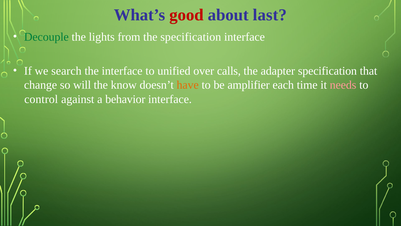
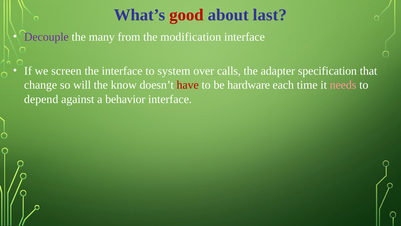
Decouple colour: green -> purple
lights: lights -> many
the specification: specification -> modification
search: search -> screen
unified: unified -> system
have colour: orange -> red
amplifier: amplifier -> hardware
control: control -> depend
